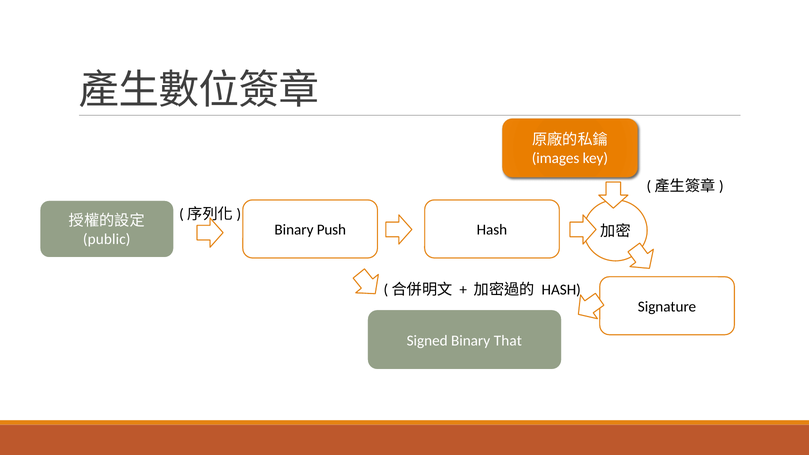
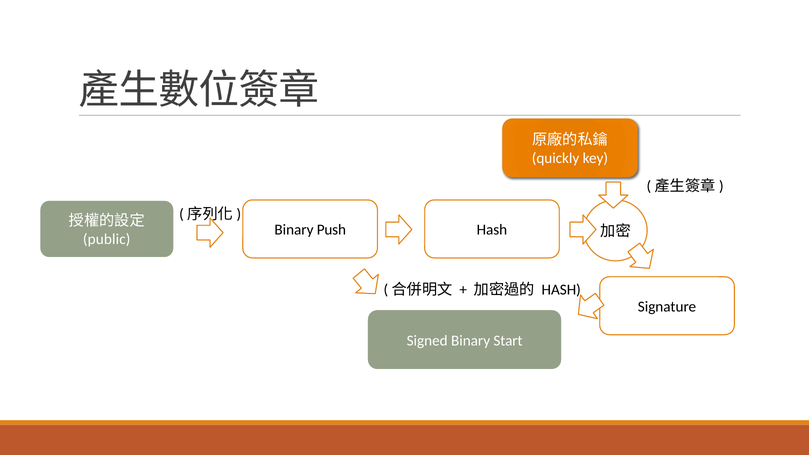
images: images -> quickly
That: That -> Start
